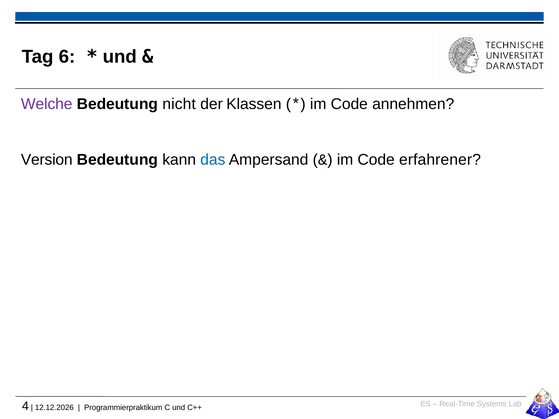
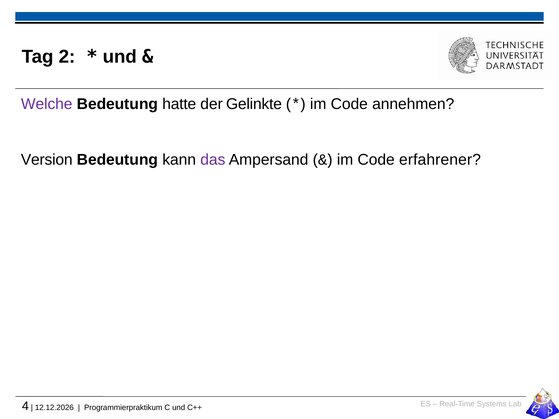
6: 6 -> 2
nicht: nicht -> hatte
Klassen: Klassen -> Gelinkte
das colour: blue -> purple
